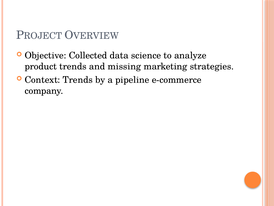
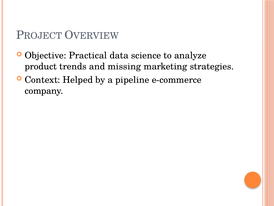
Collected: Collected -> Practical
Context Trends: Trends -> Helped
